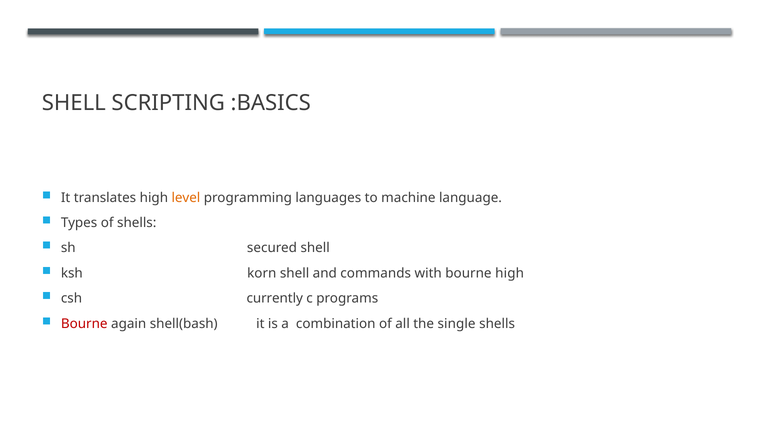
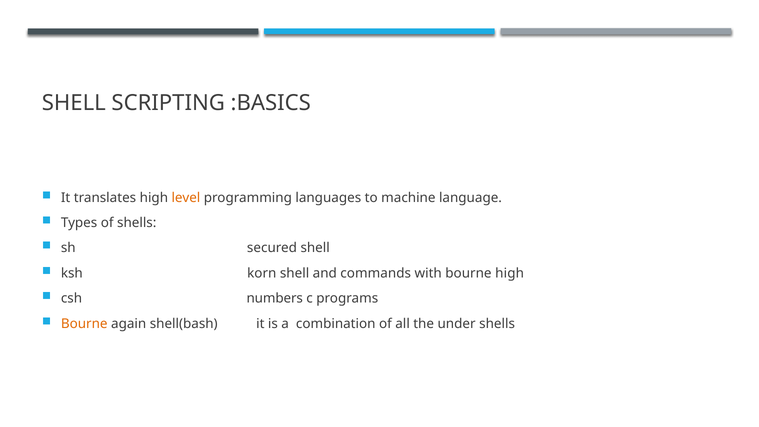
currently: currently -> numbers
Bourne at (84, 324) colour: red -> orange
single: single -> under
